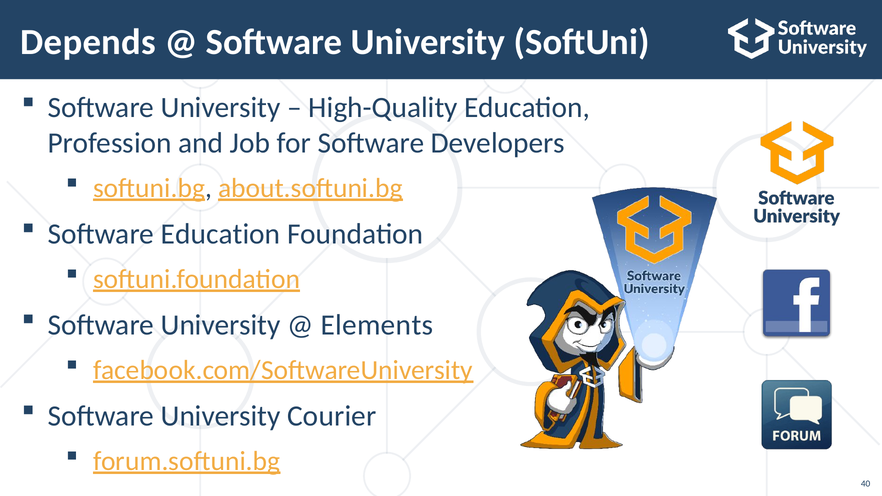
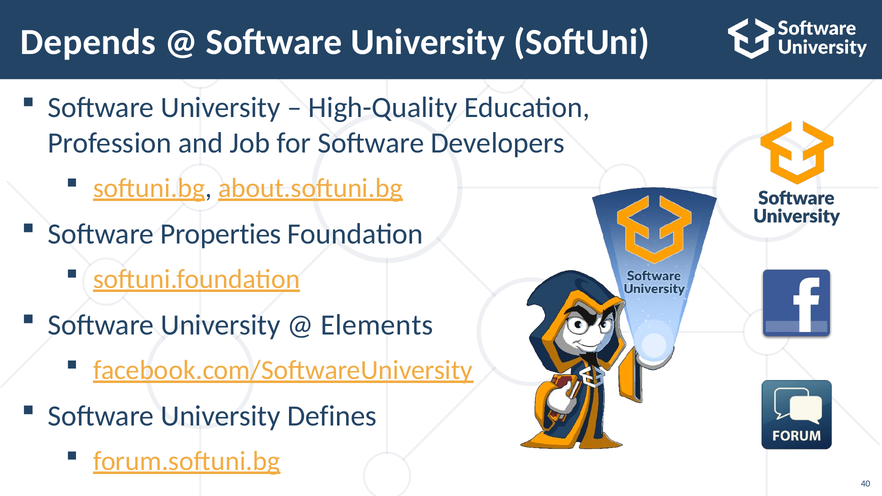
Software Education: Education -> Properties
Courier: Courier -> Defines
